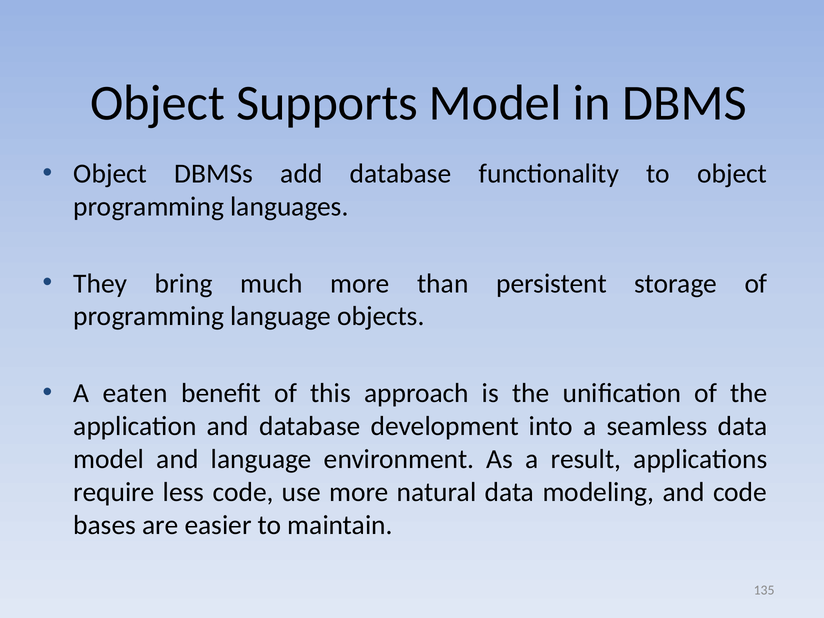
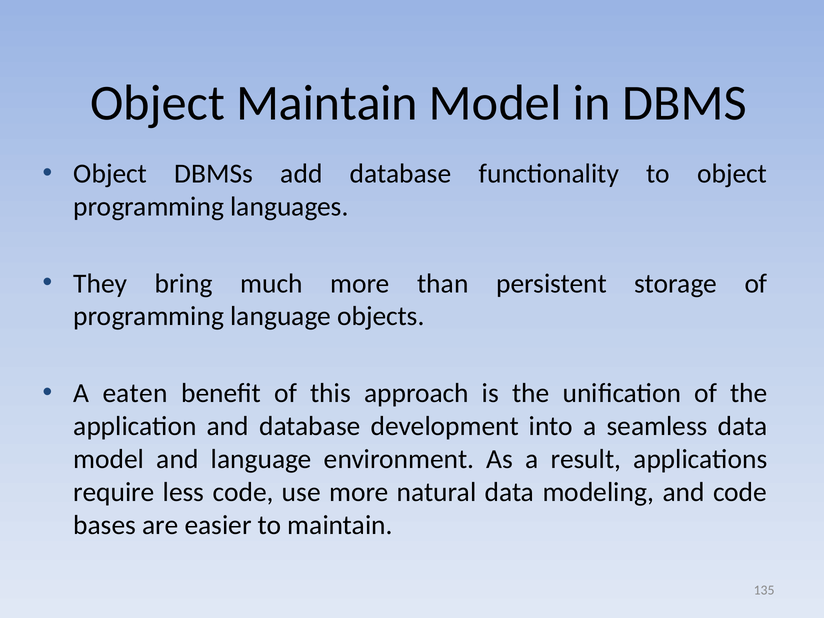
Object Supports: Supports -> Maintain
